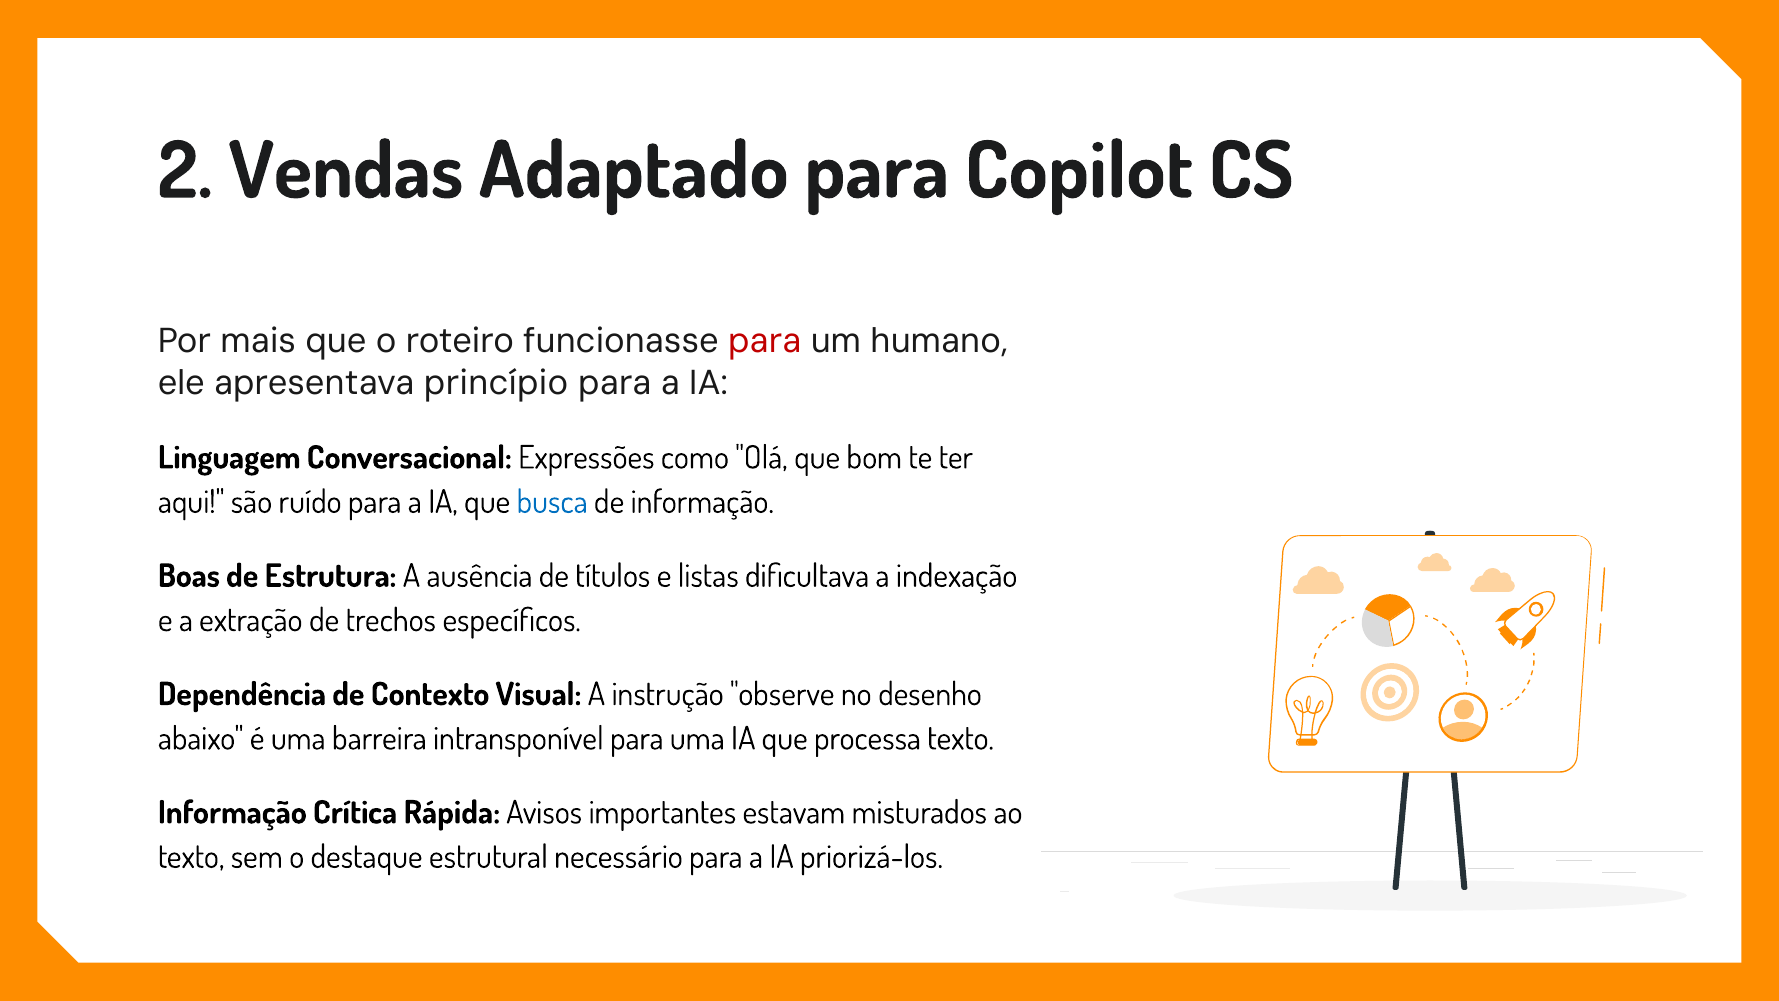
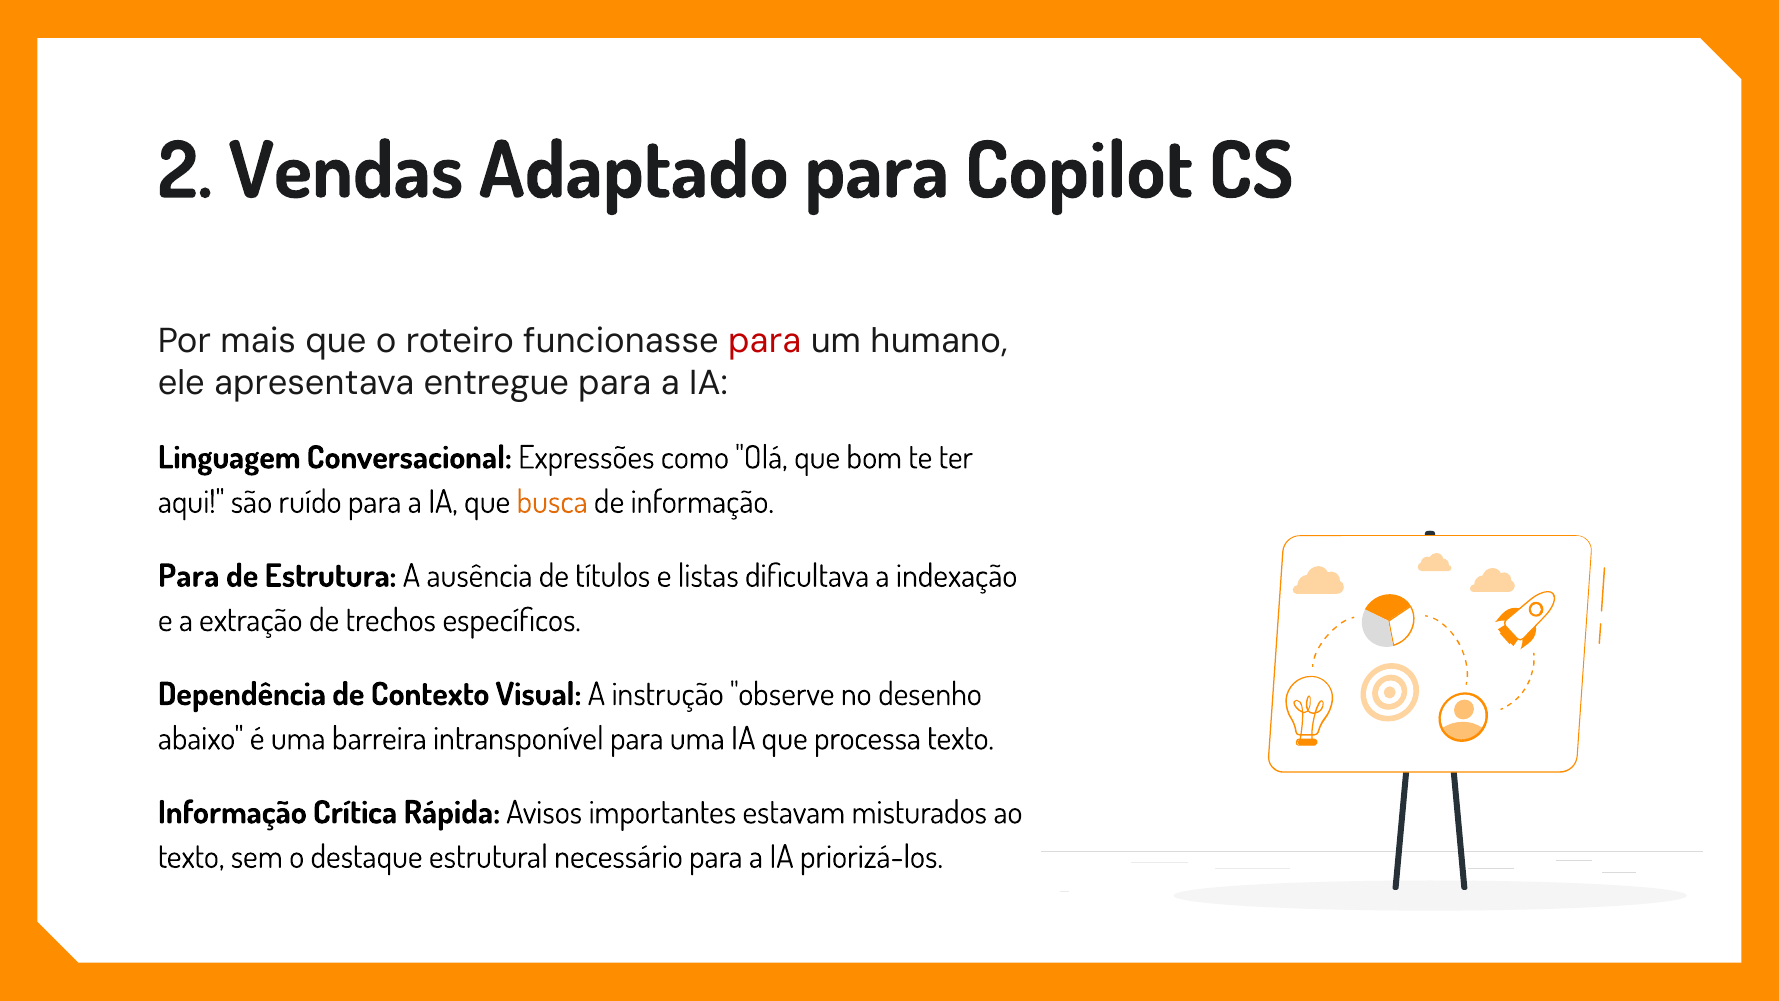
princípio: princípio -> entregue
busca colour: blue -> orange
Boas at (189, 576): Boas -> Para
